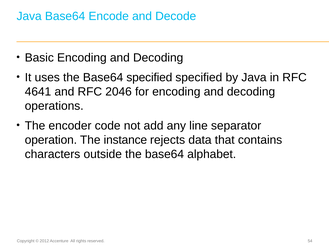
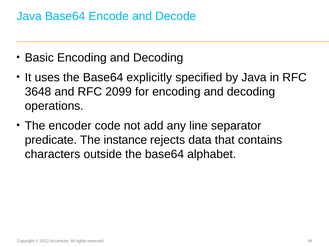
Base64 specified: specified -> explicitly
4641: 4641 -> 3648
2046: 2046 -> 2099
operation: operation -> predicate
